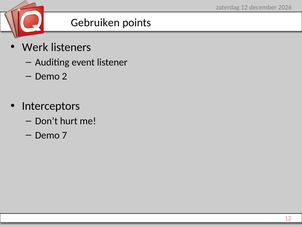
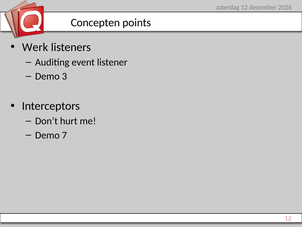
Gebruiken: Gebruiken -> Concepten
2: 2 -> 3
